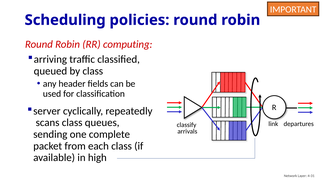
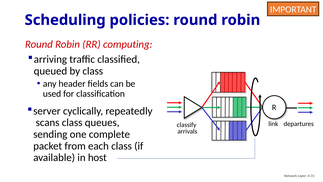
high: high -> host
